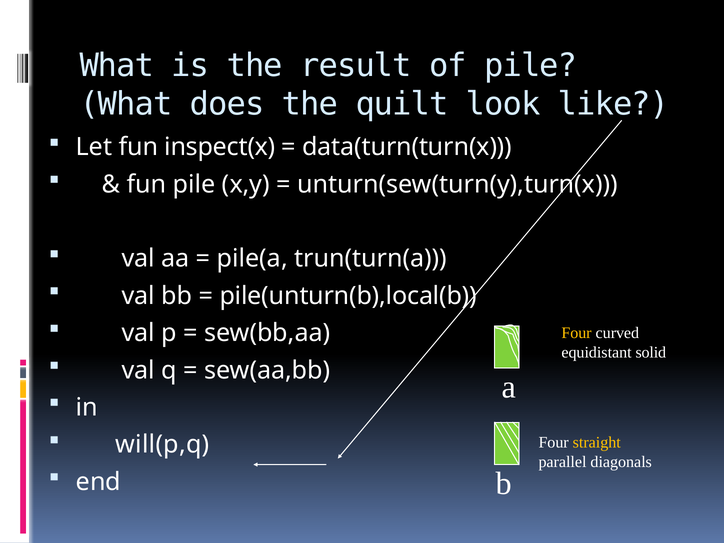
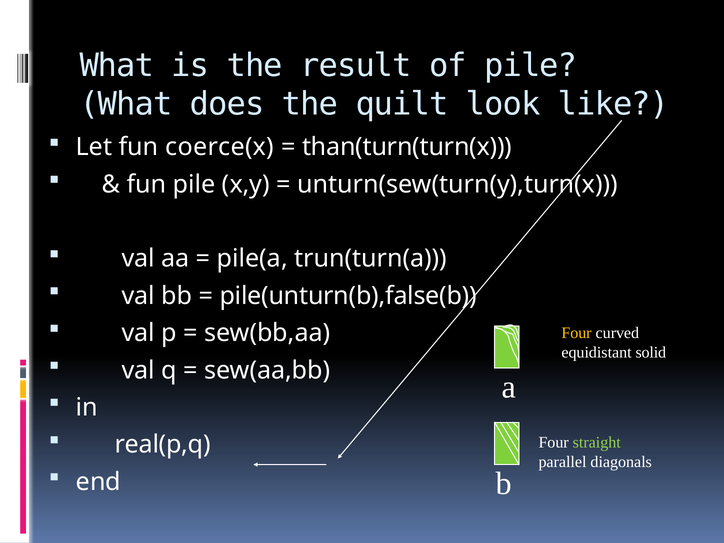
inspect(x: inspect(x -> coerce(x
data(turn(turn(x: data(turn(turn(x -> than(turn(turn(x
pile(unturn(b),local(b: pile(unturn(b),local(b -> pile(unturn(b),false(b
will(p,q: will(p,q -> real(p,q
straight colour: yellow -> light green
